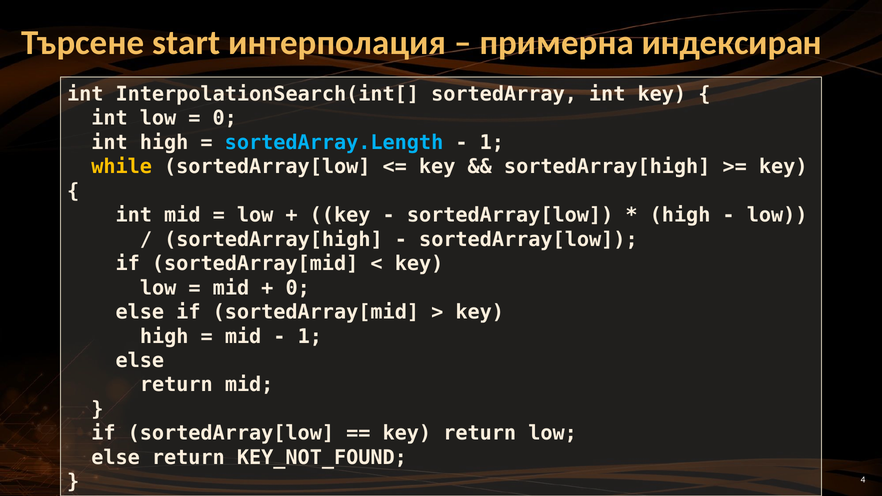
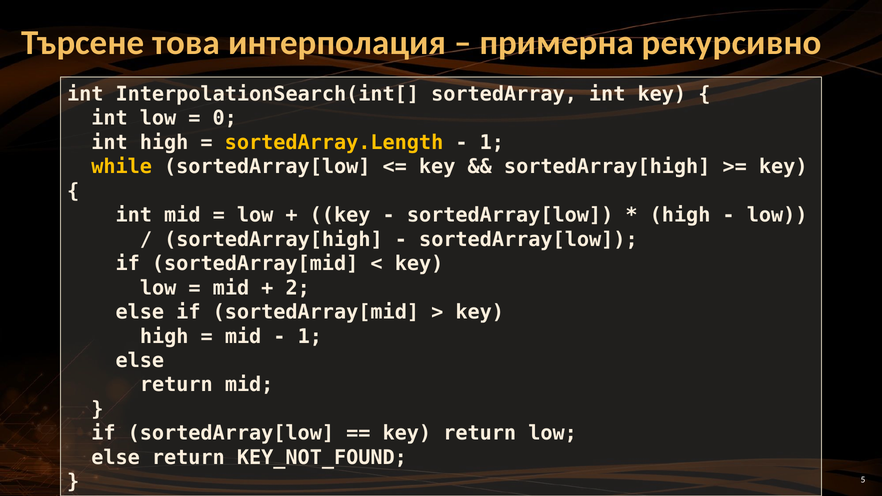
start: start -> това
индексиран: индексиран -> рекурсивно
sortedArray.Length colour: light blue -> yellow
0 at (298, 288): 0 -> 2
4: 4 -> 5
